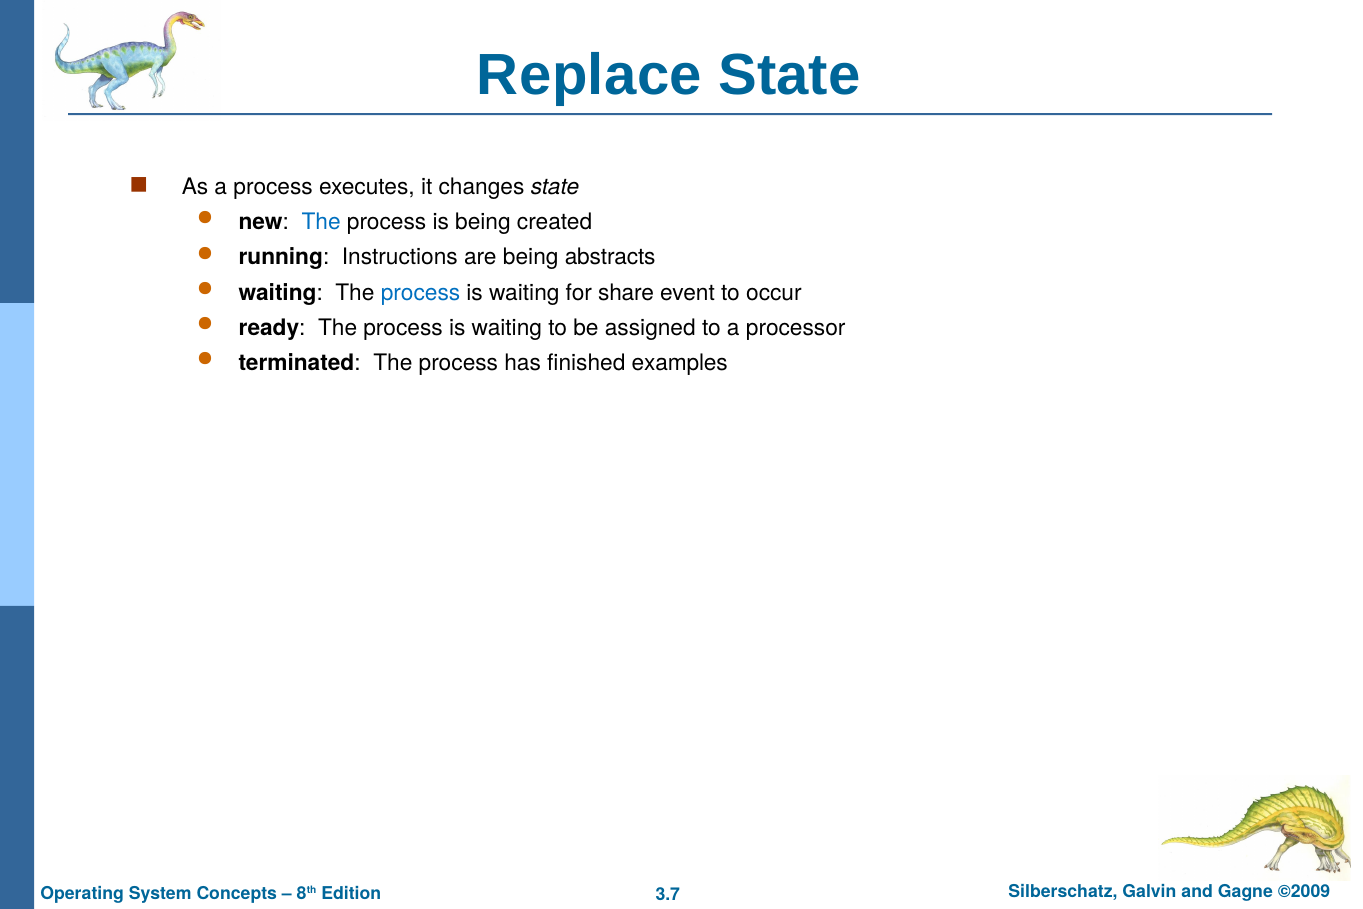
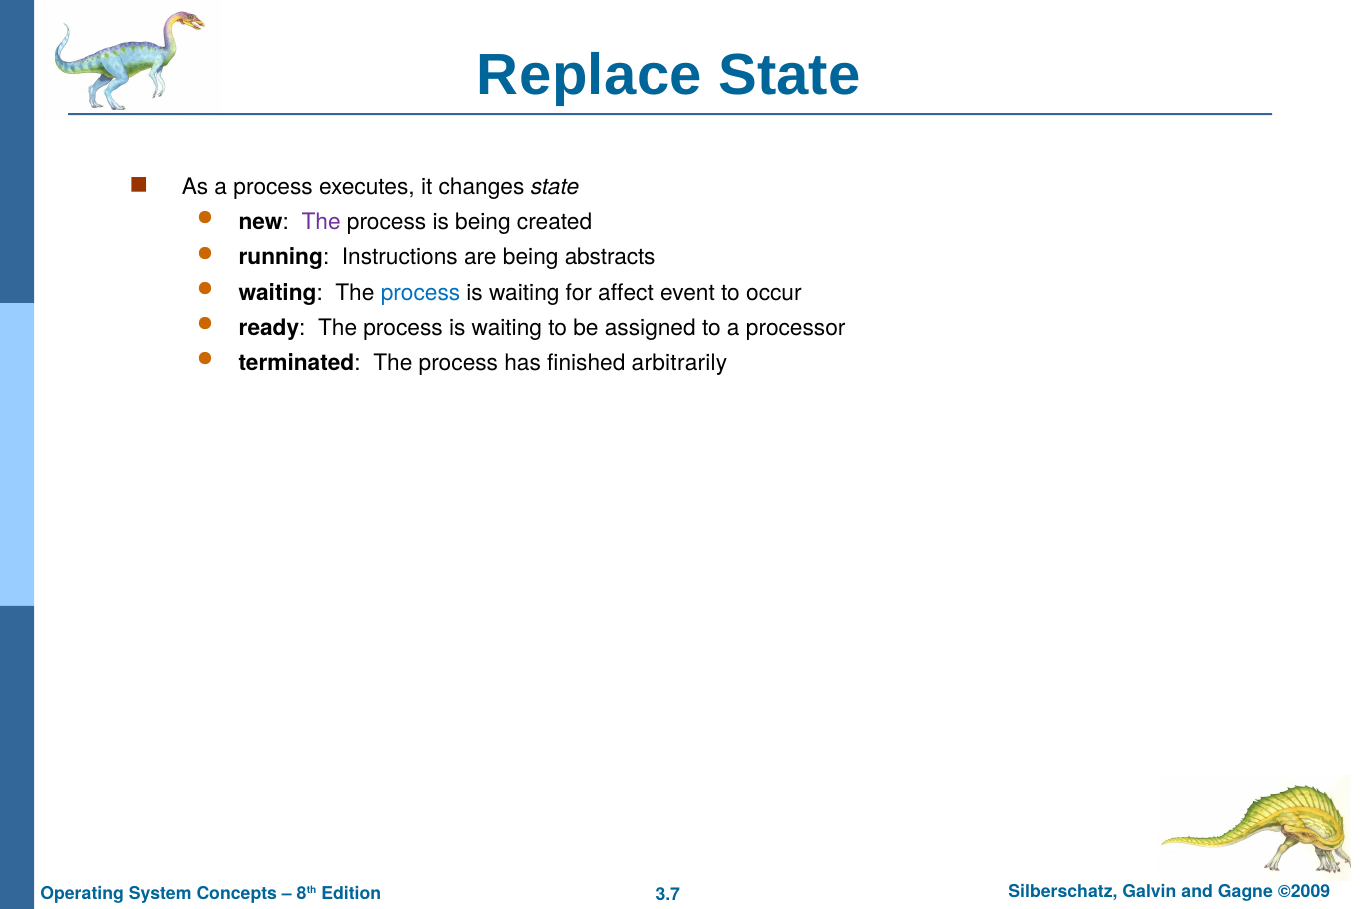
The at (321, 222) colour: blue -> purple
share: share -> affect
examples: examples -> arbitrarily
